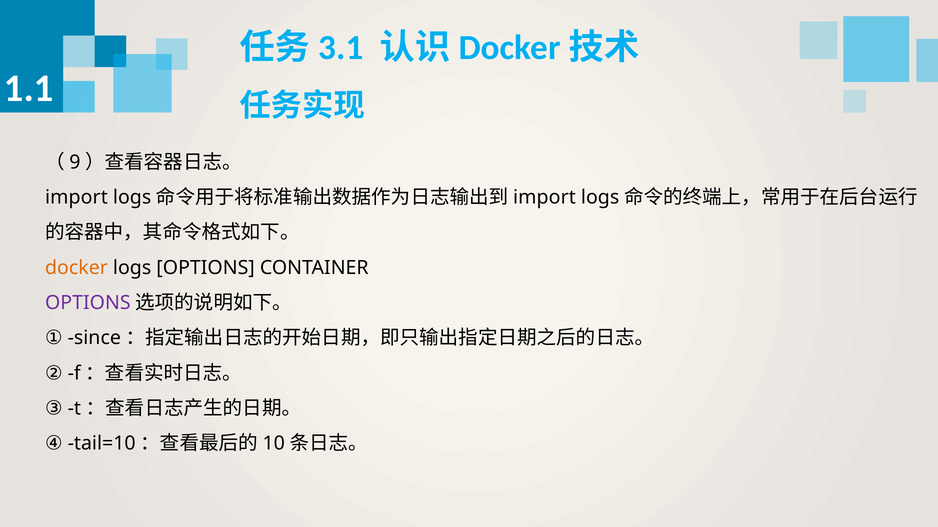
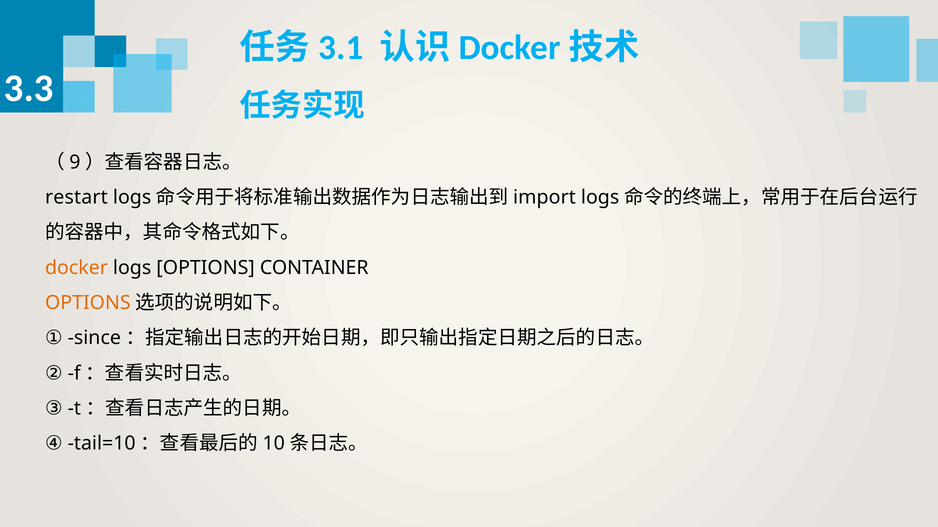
1.1: 1.1 -> 3.3
import at (76, 198): import -> restart
OPTIONS at (88, 303) colour: purple -> orange
